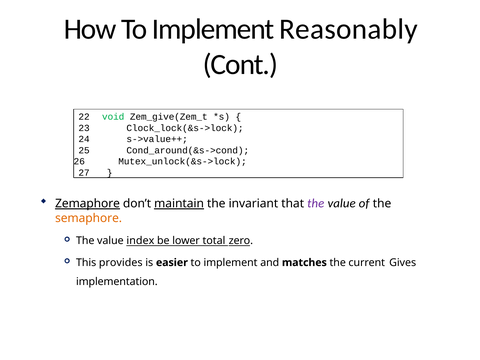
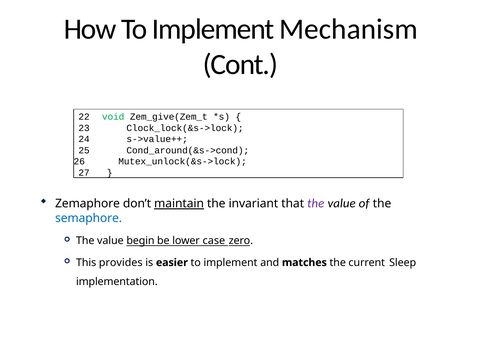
Reasonably: Reasonably -> Mechanism
Zemaphore underline: present -> none
semaphore colour: orange -> blue
index: index -> begin
total: total -> case
Gives: Gives -> Sleep
